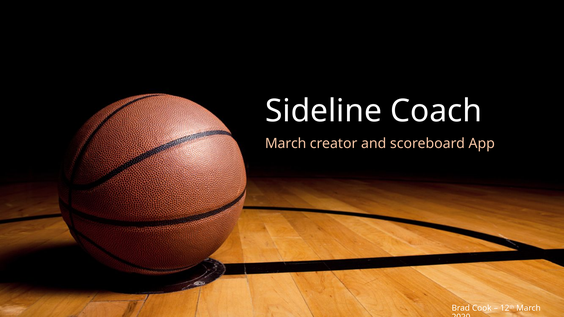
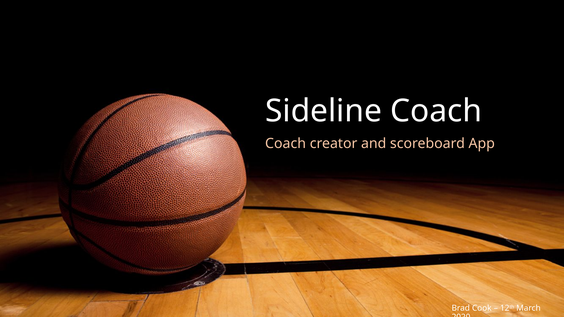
March at (286, 144): March -> Coach
